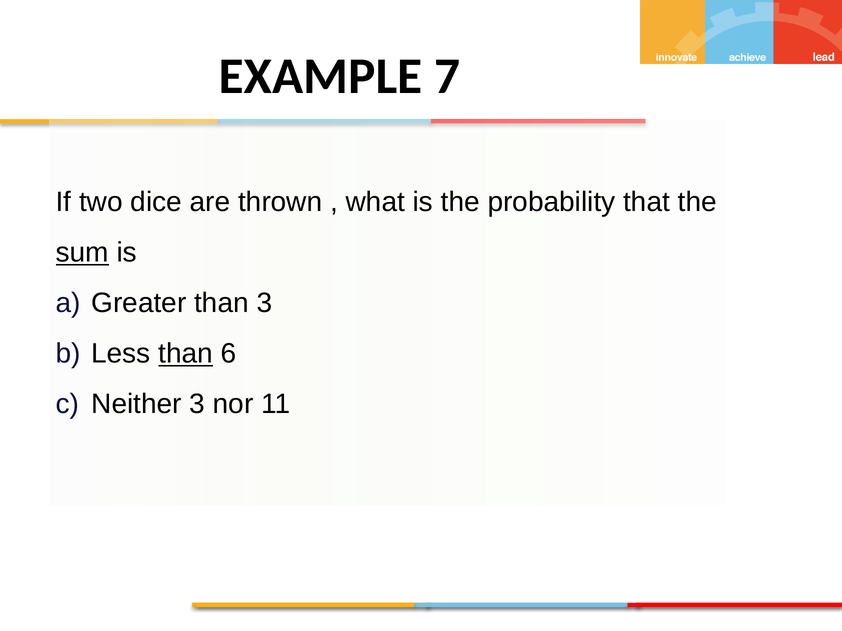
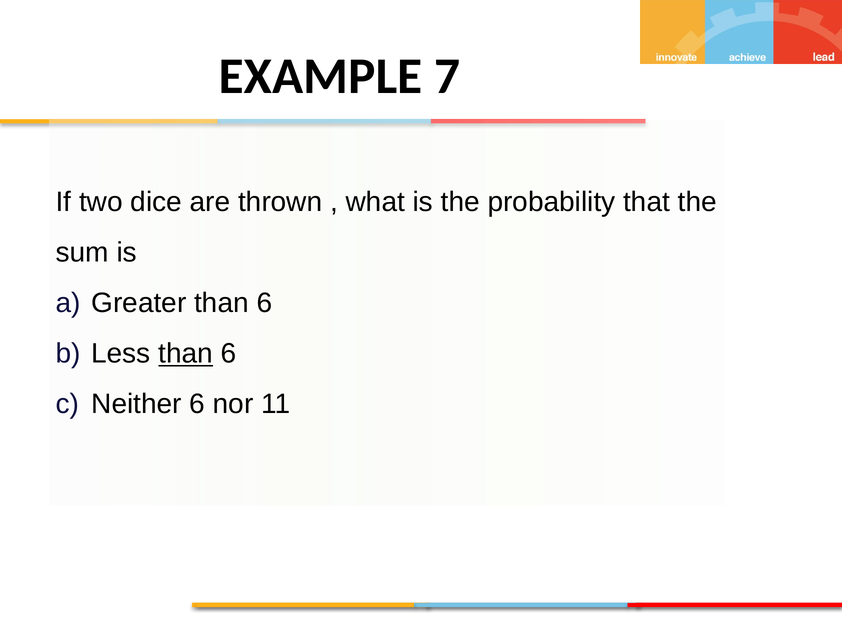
sum underline: present -> none
Greater than 3: 3 -> 6
Neither 3: 3 -> 6
